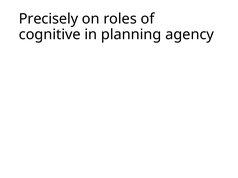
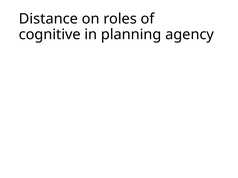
Precisely: Precisely -> Distance
